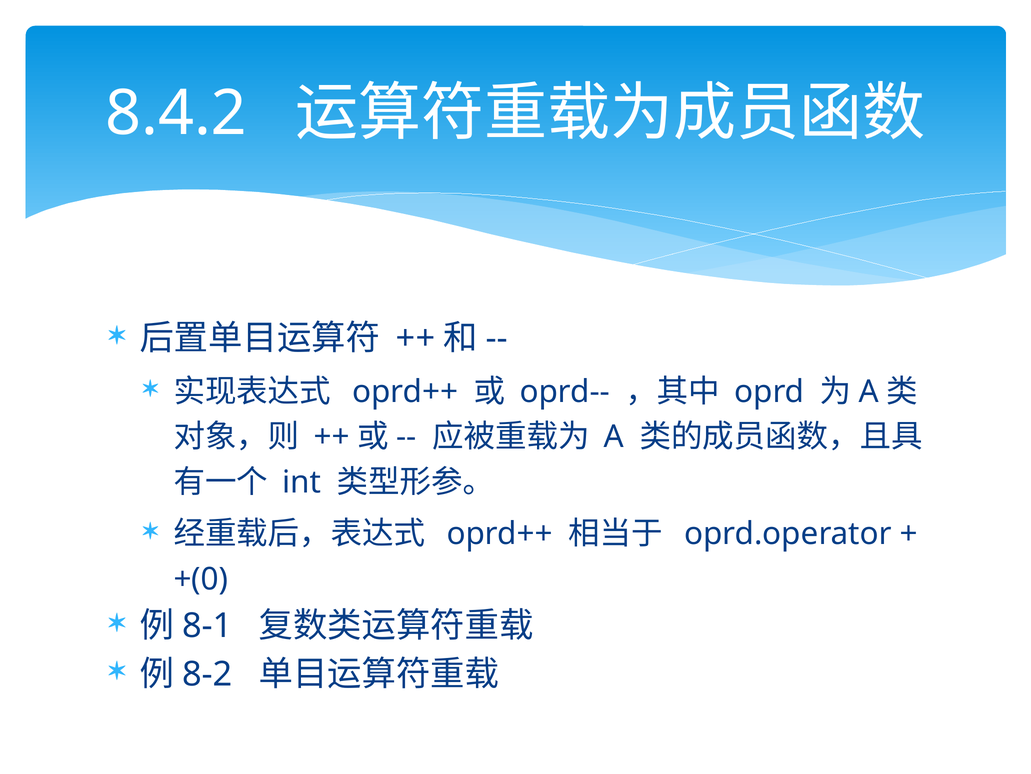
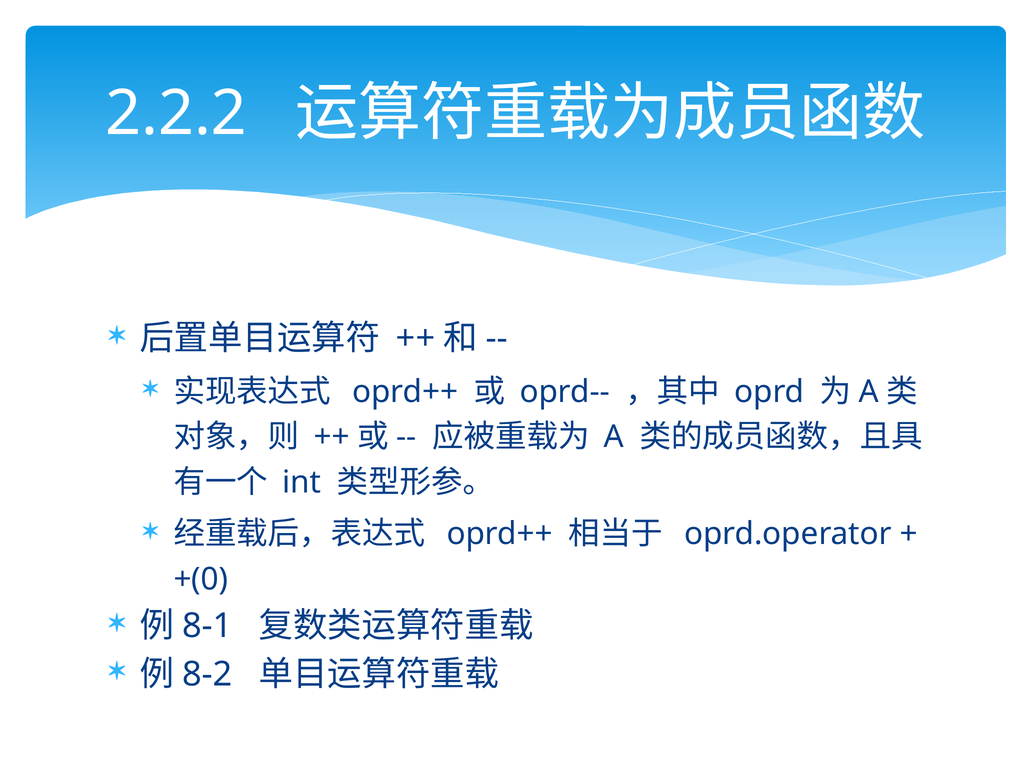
8.4.2: 8.4.2 -> 2.2.2
